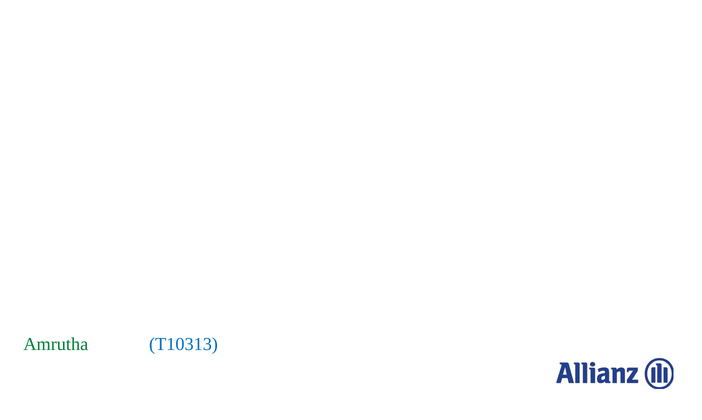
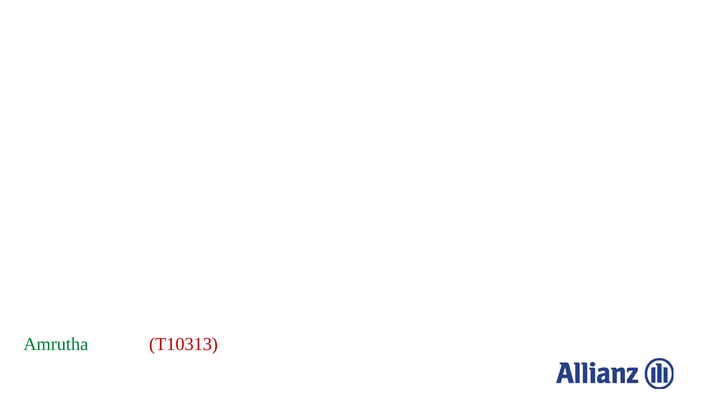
T10313 colour: blue -> red
